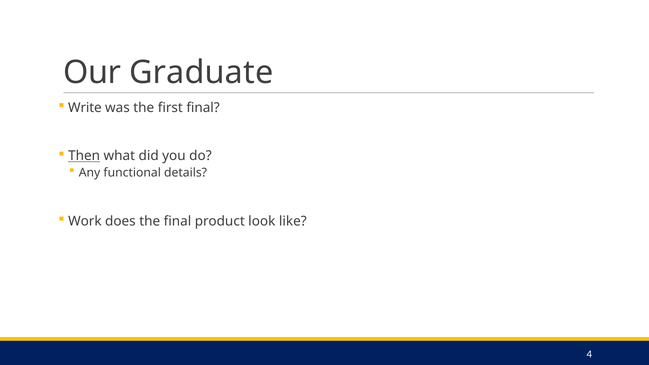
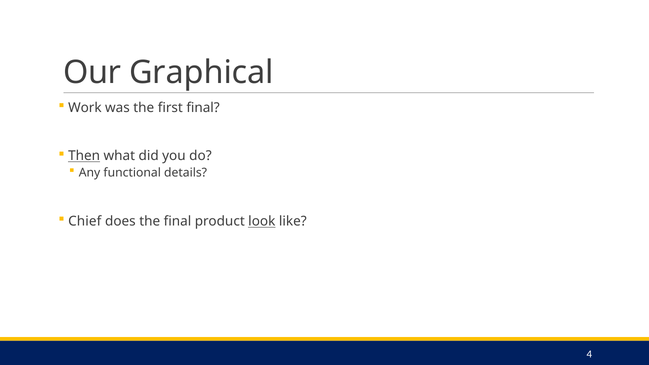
Graduate: Graduate -> Graphical
Write: Write -> Work
Work: Work -> Chief
look underline: none -> present
